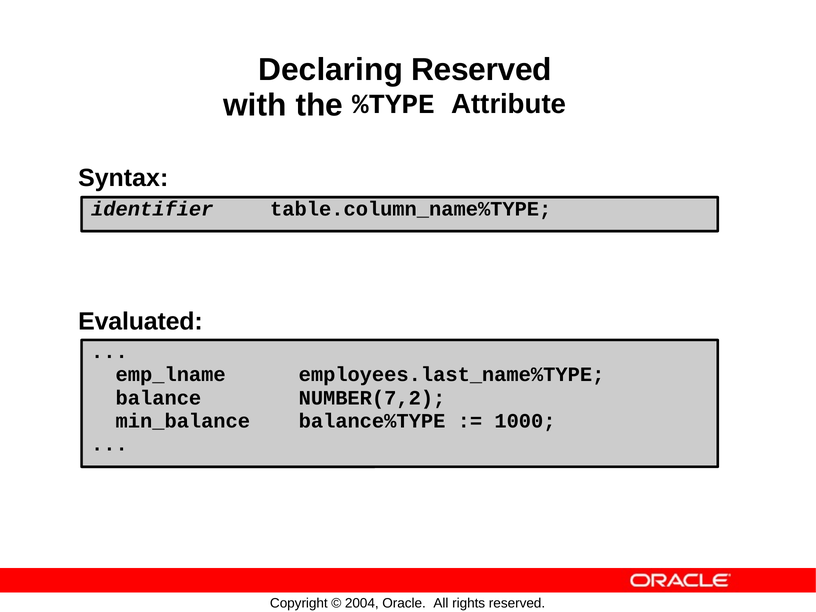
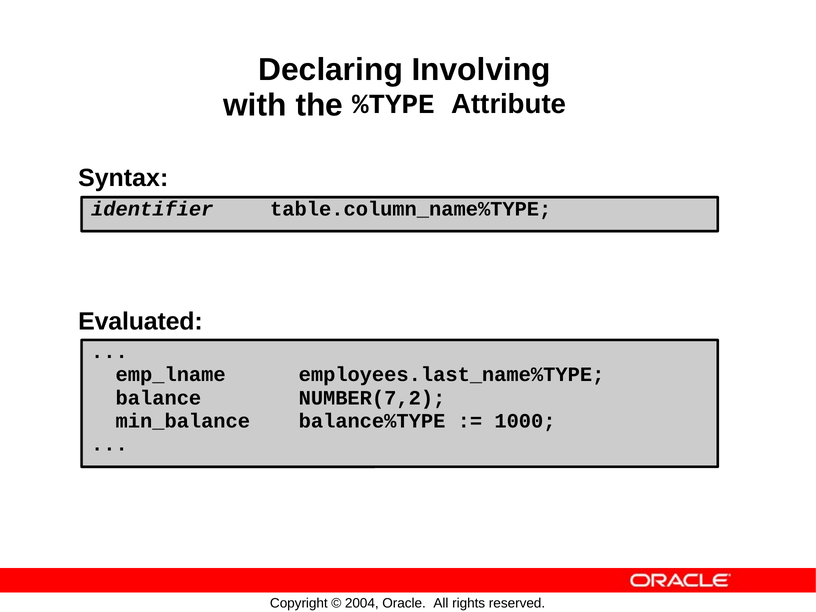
Declaring Reserved: Reserved -> Involving
